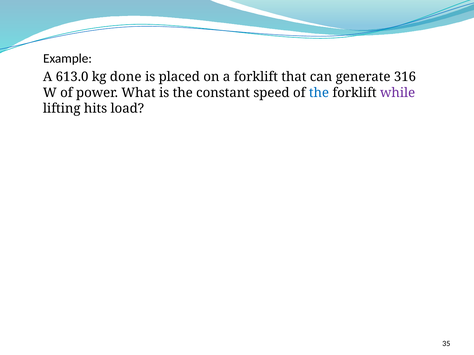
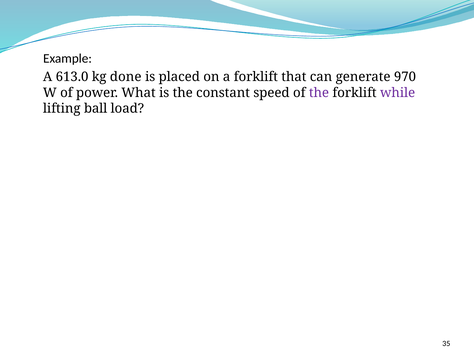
316: 316 -> 970
the at (319, 93) colour: blue -> purple
hits: hits -> ball
